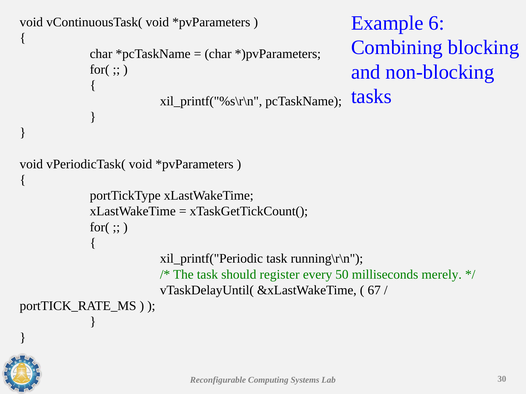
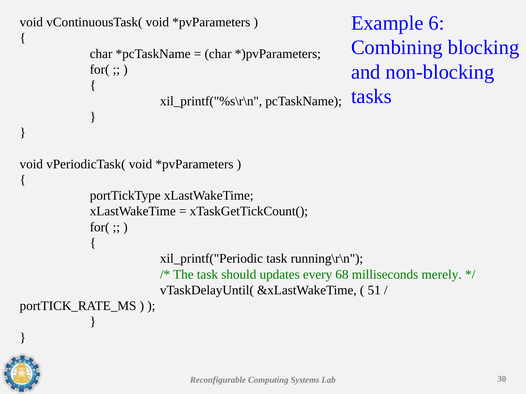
register: register -> updates
50: 50 -> 68
67: 67 -> 51
